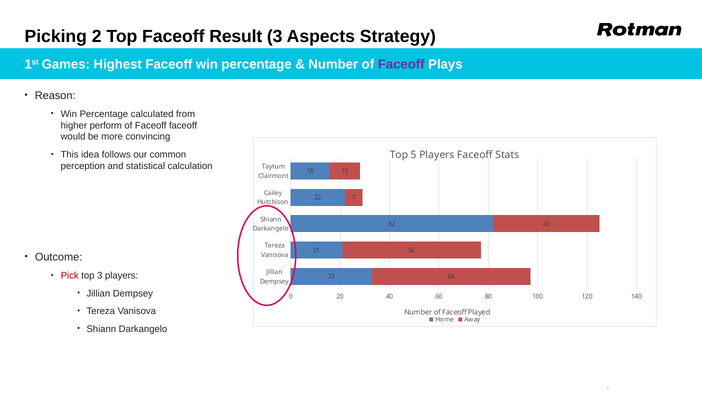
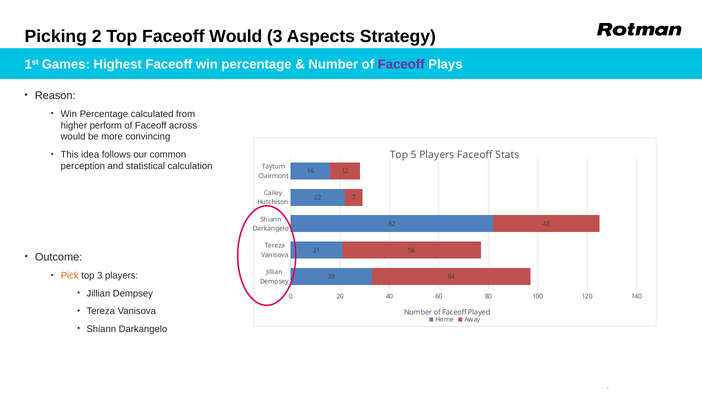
Faceoff Result: Result -> Would
Faceoff faceoff: faceoff -> across
Pick colour: red -> orange
